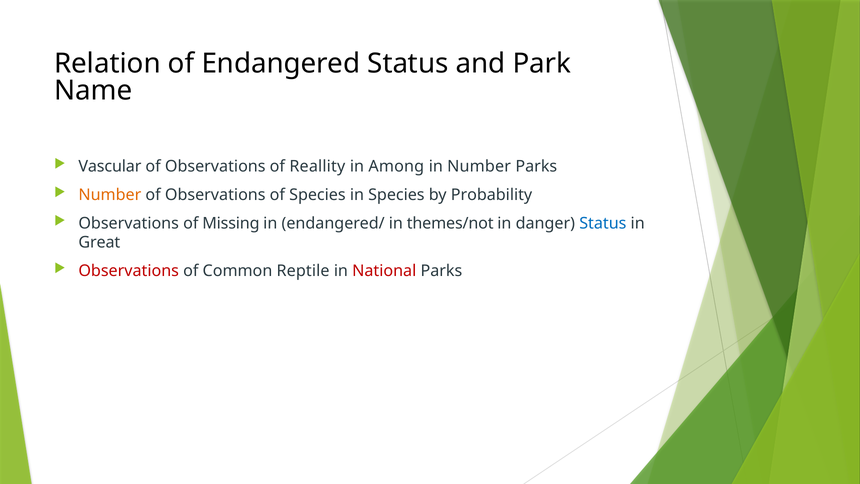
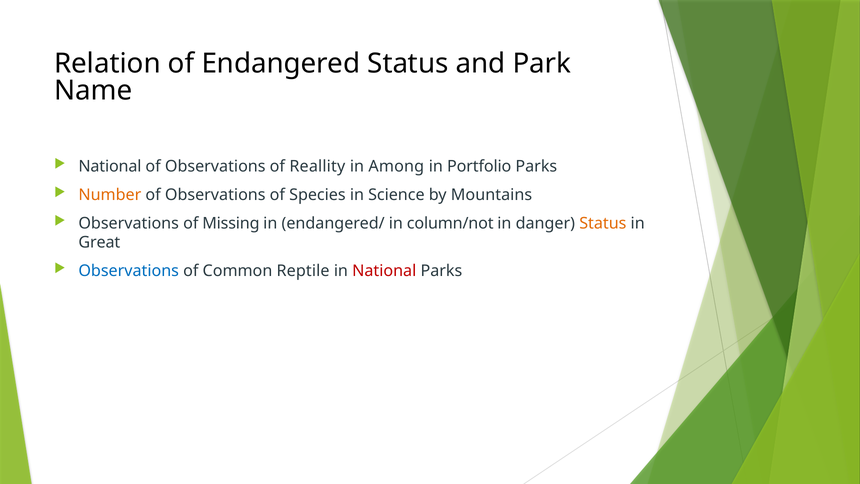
Vascular at (110, 166): Vascular -> National
in Number: Number -> Portfolio
in Species: Species -> Science
Probability: Probability -> Mountains
themes/not: themes/not -> column/not
Status at (603, 223) colour: blue -> orange
Observations at (129, 271) colour: red -> blue
